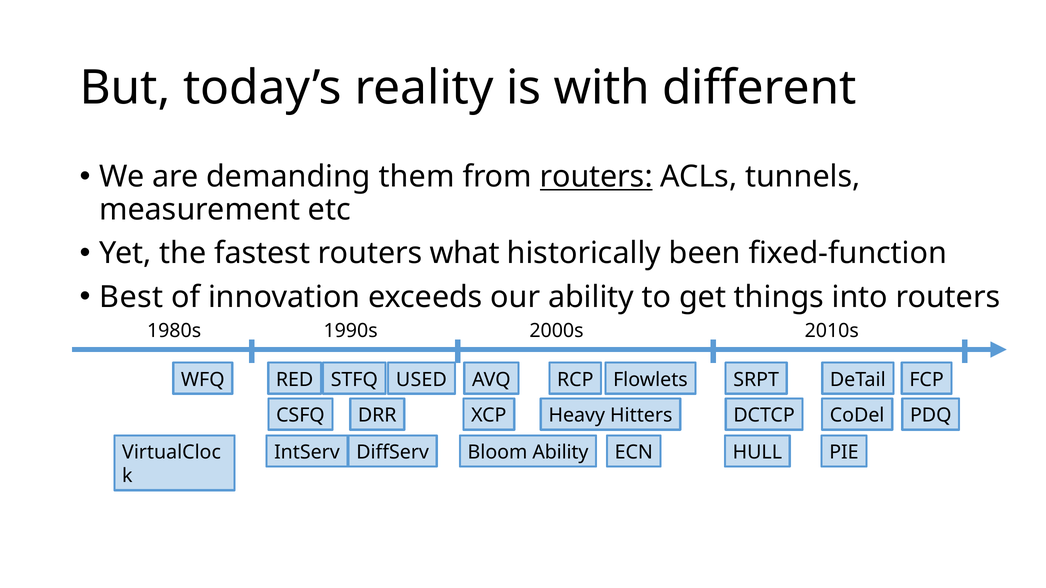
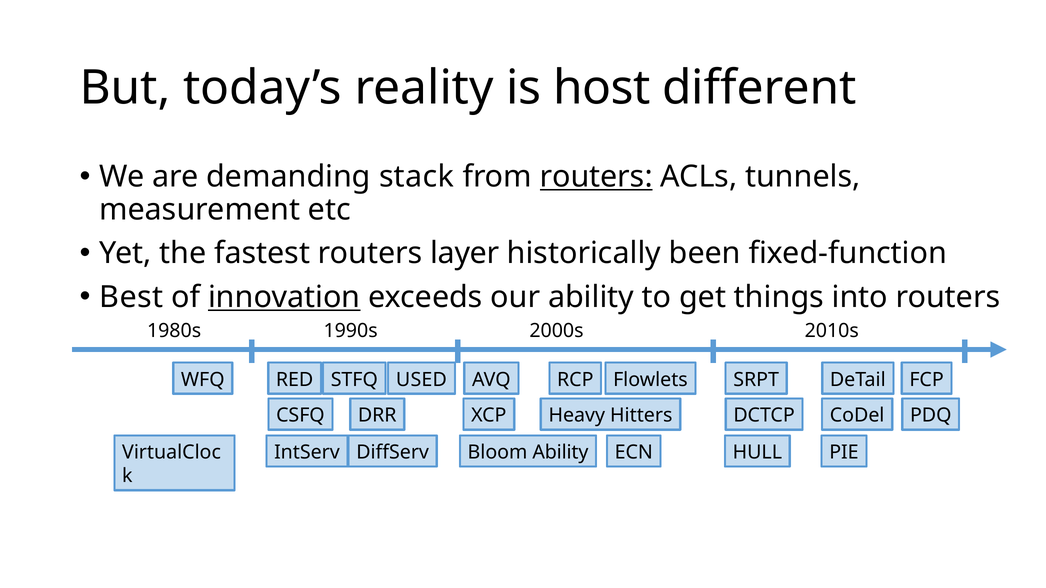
with: with -> host
them: them -> stack
what: what -> layer
innovation underline: none -> present
